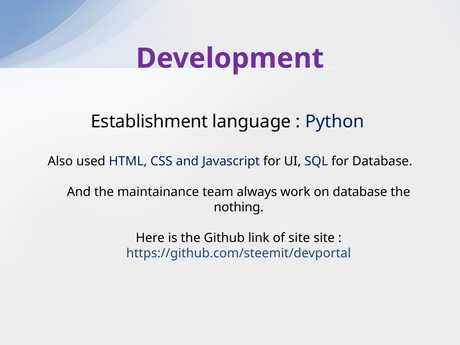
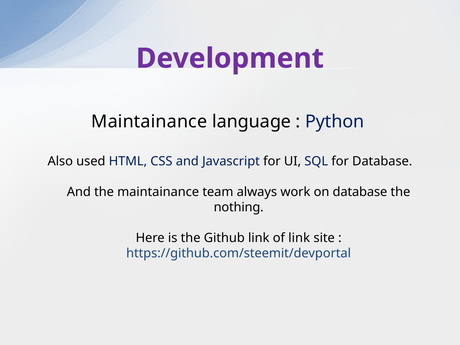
Establishment at (149, 122): Establishment -> Maintainance
of site: site -> link
